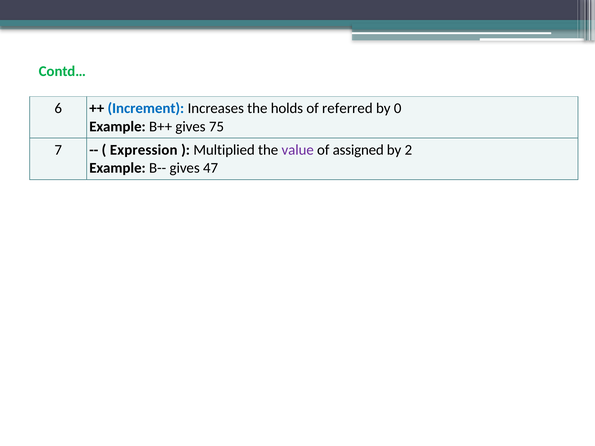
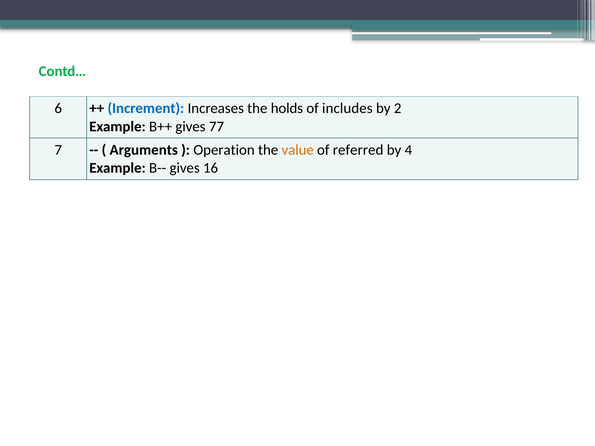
referred: referred -> includes
0: 0 -> 2
75: 75 -> 77
Expression: Expression -> Arguments
Multiplied: Multiplied -> Operation
value colour: purple -> orange
assigned: assigned -> referred
2: 2 -> 4
47: 47 -> 16
